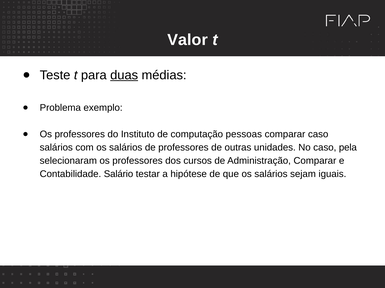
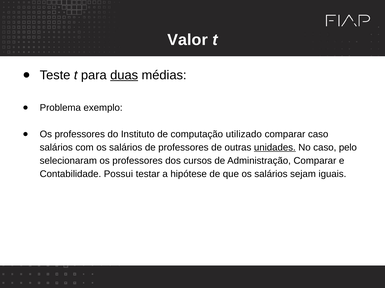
pessoas: pessoas -> utilizado
unidades underline: none -> present
pela: pela -> pelo
Salário: Salário -> Possui
